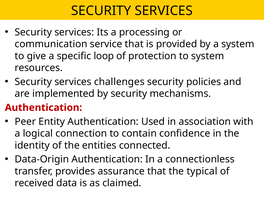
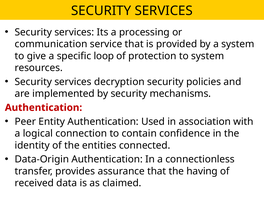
challenges: challenges -> decryption
typical: typical -> having
